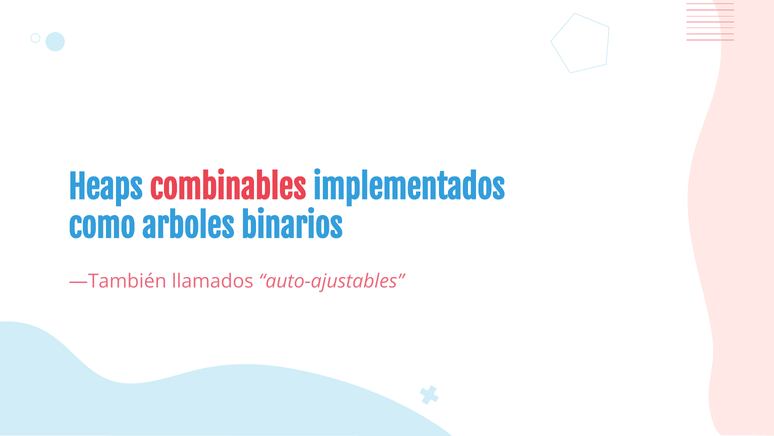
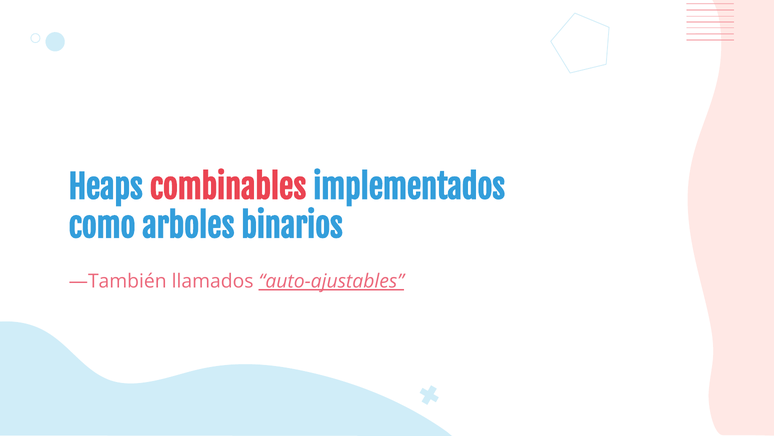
auto-ajustables underline: none -> present
